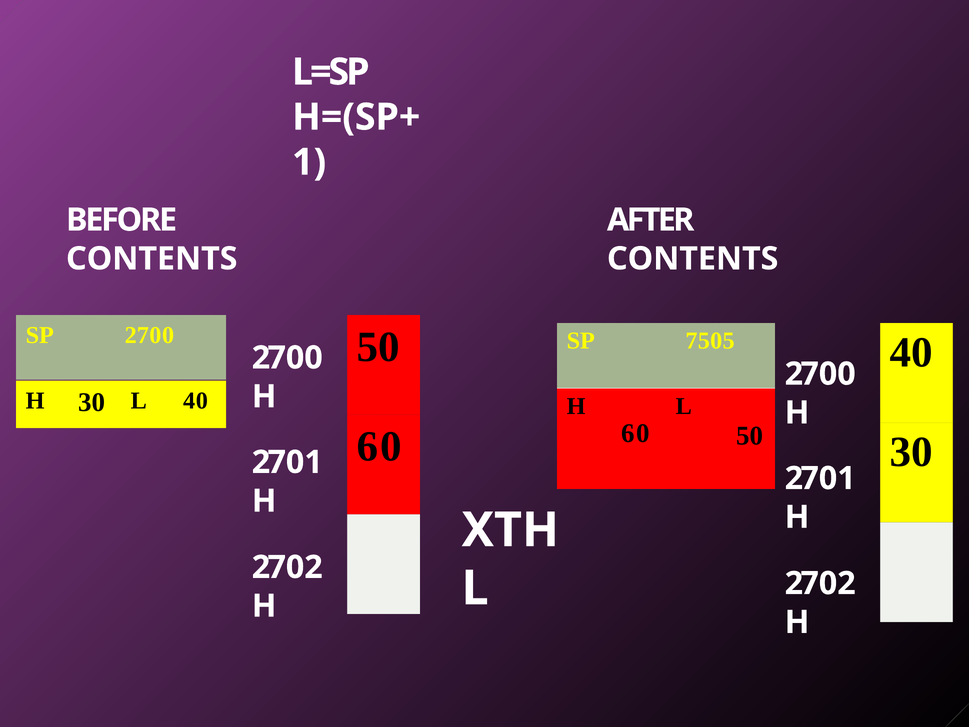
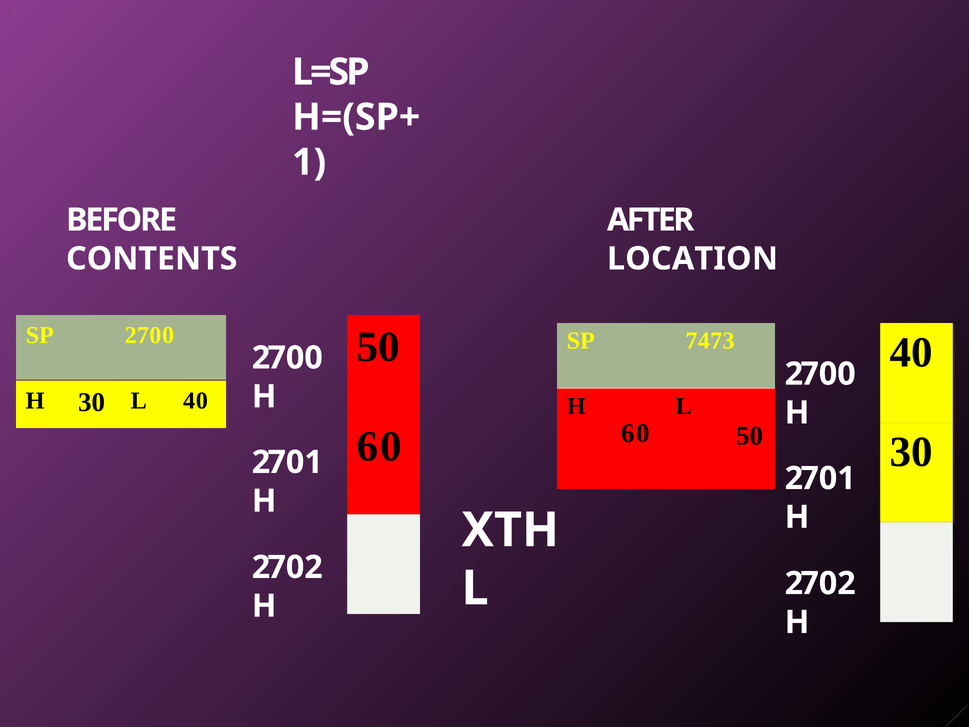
CONTENTS at (693, 259): CONTENTS -> LOCATION
7505: 7505 -> 7473
